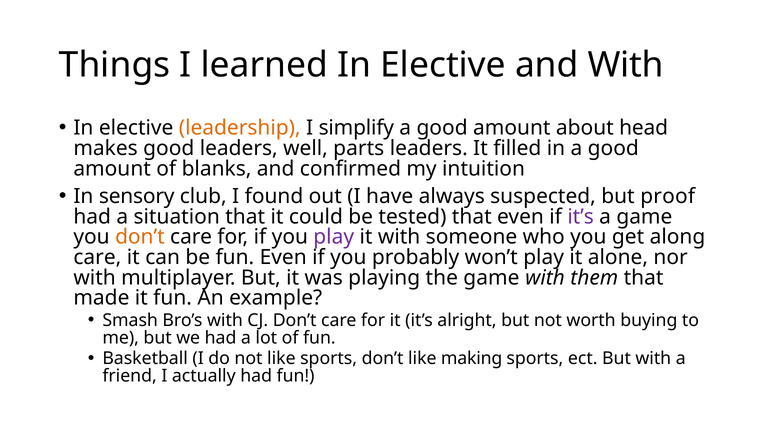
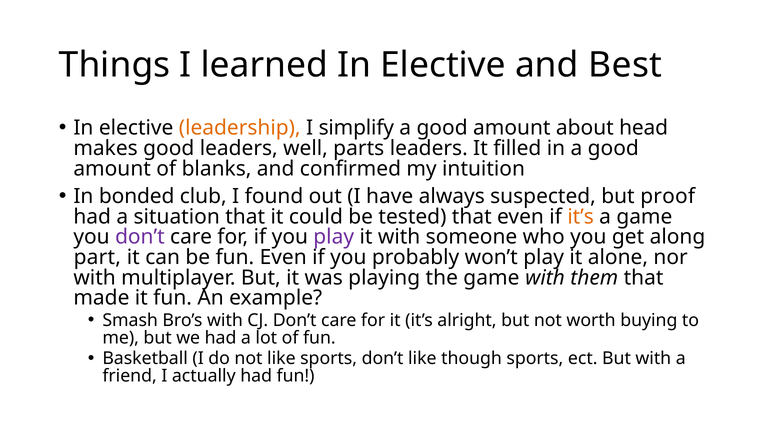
and With: With -> Best
sensory: sensory -> bonded
it’s at (581, 217) colour: purple -> orange
don’t at (140, 237) colour: orange -> purple
care at (97, 257): care -> part
making: making -> though
